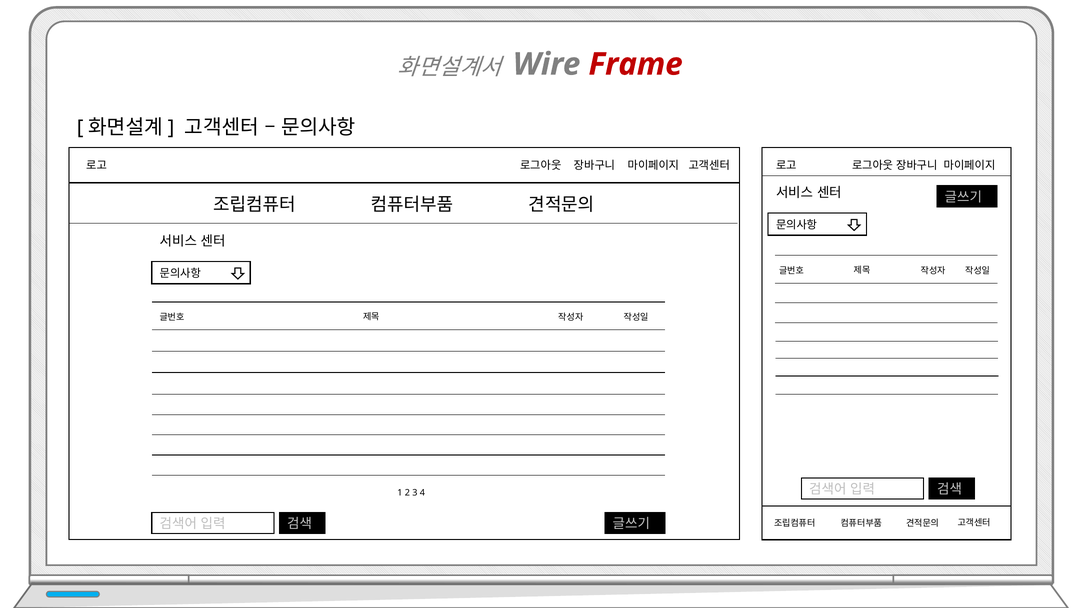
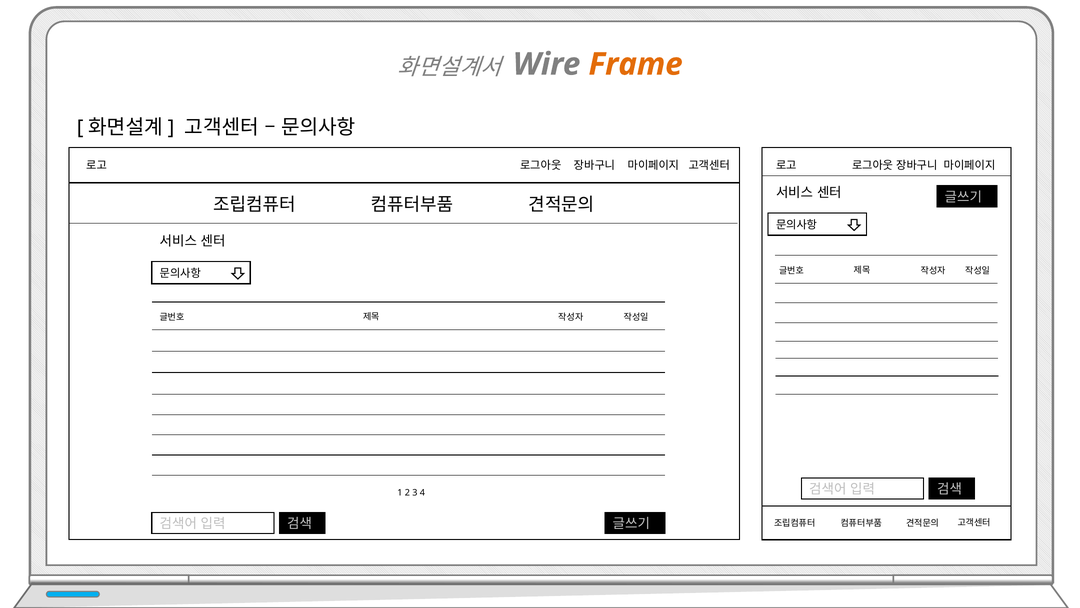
Frame colour: red -> orange
